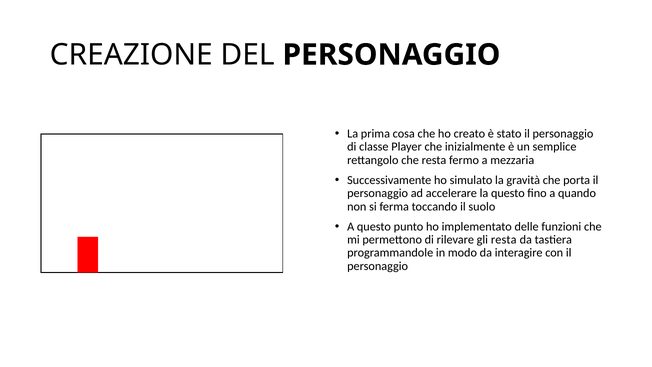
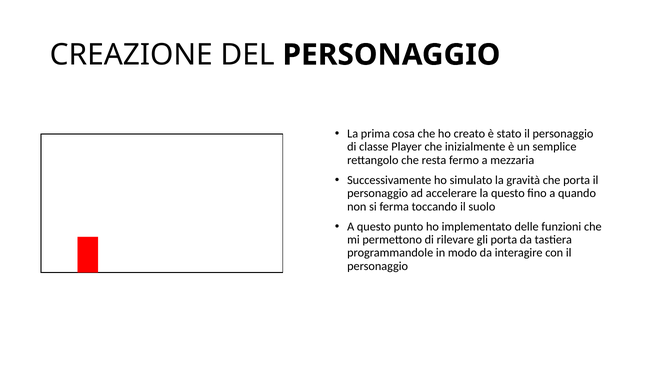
gli resta: resta -> porta
